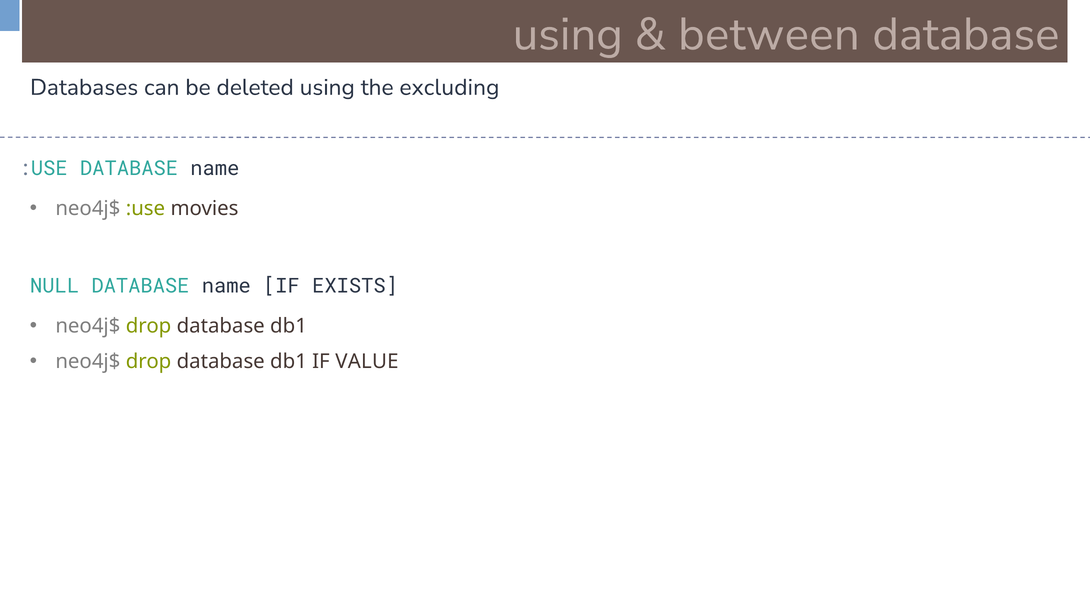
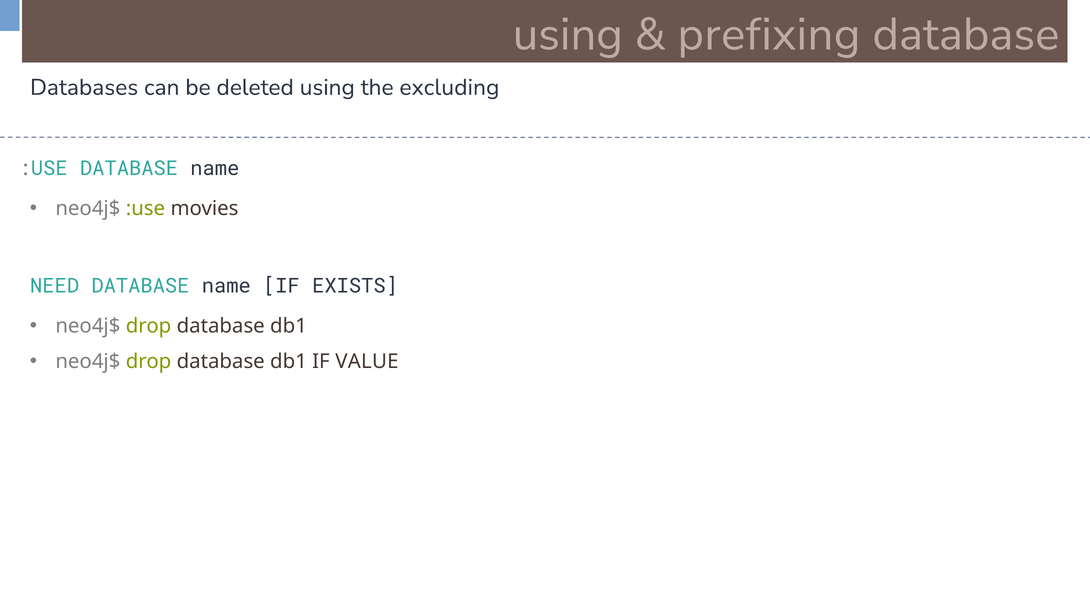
between: between -> prefixing
NULL: NULL -> NEED
